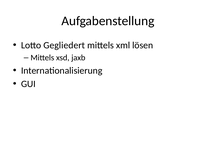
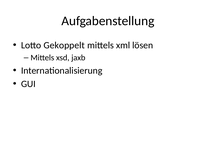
Gegliedert: Gegliedert -> Gekoppelt
